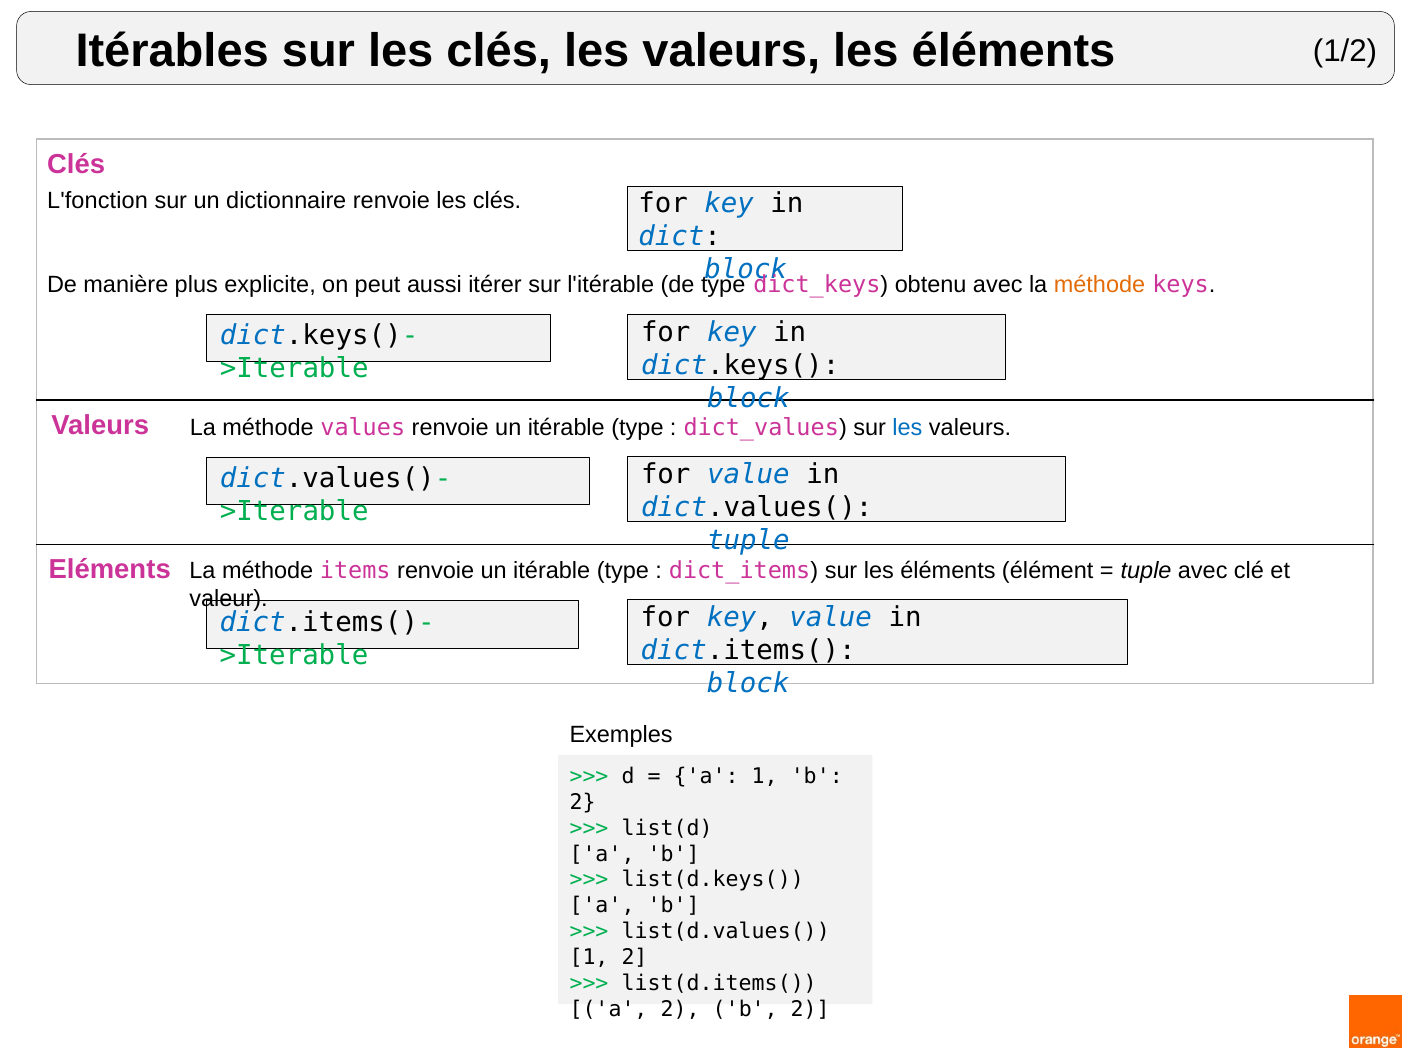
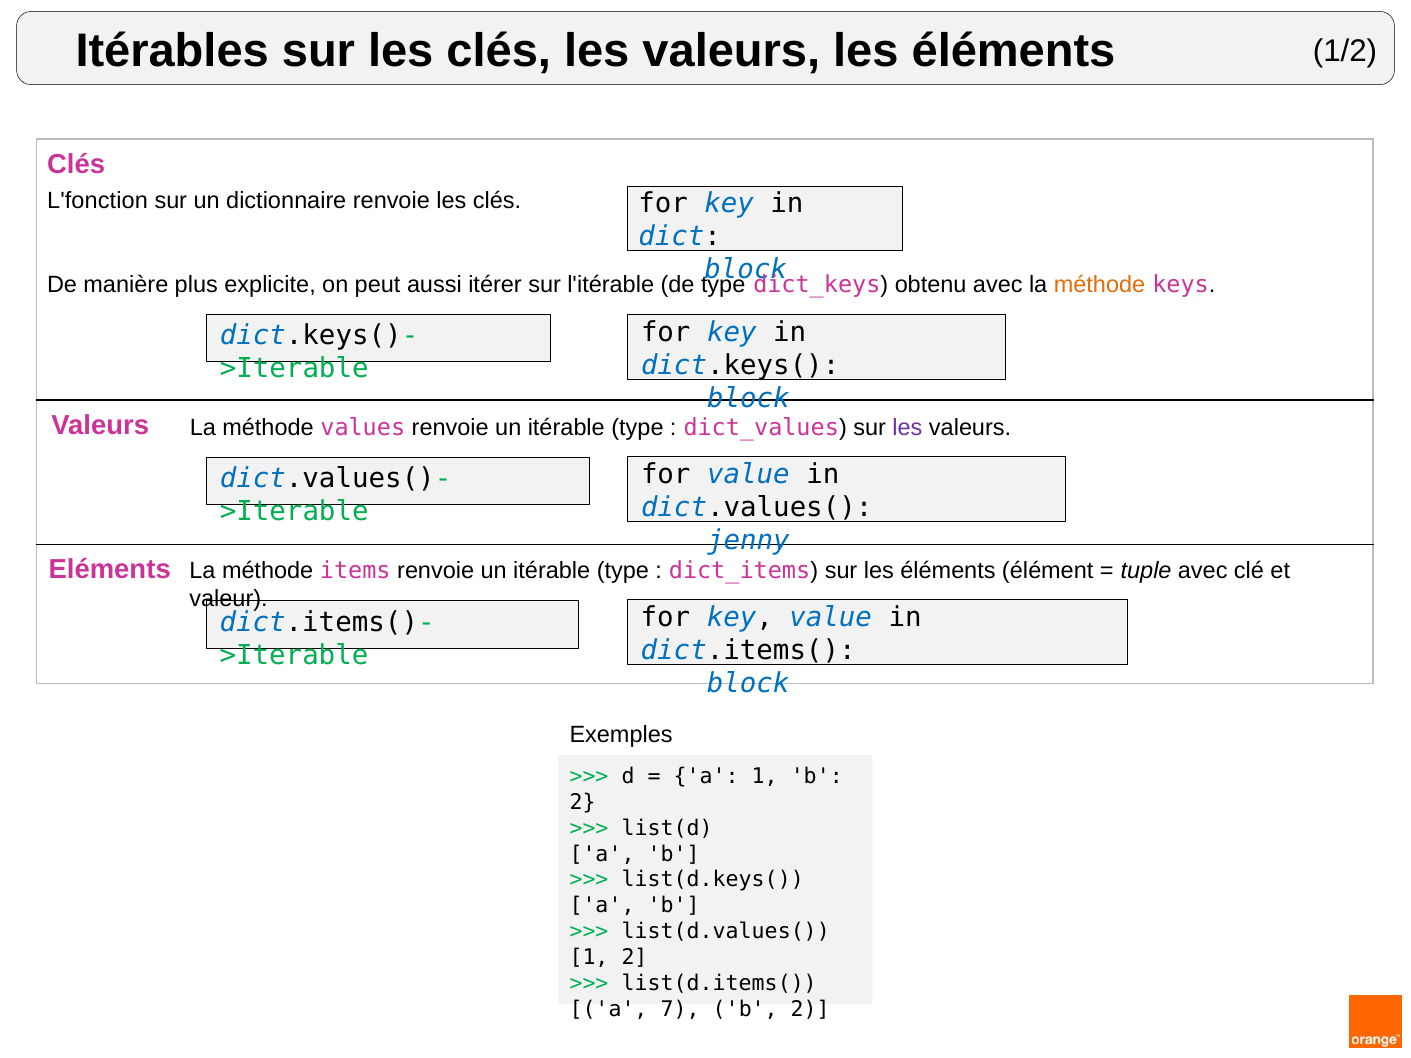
les at (907, 427) colour: blue -> purple
tuple at (748, 540): tuple -> jenny
a 2: 2 -> 7
